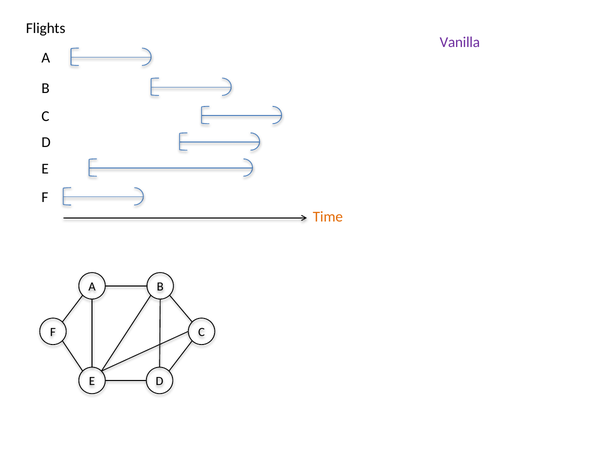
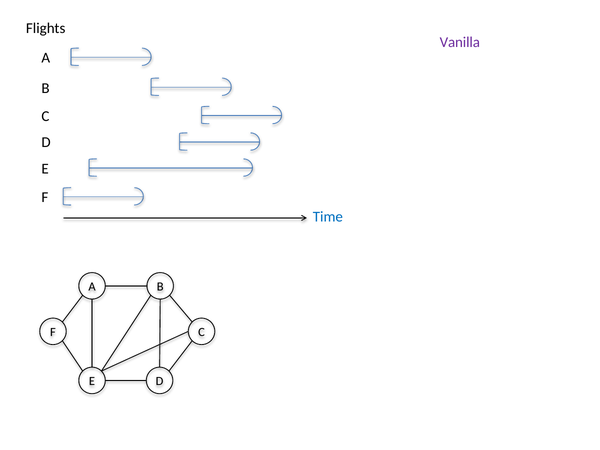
Time colour: orange -> blue
